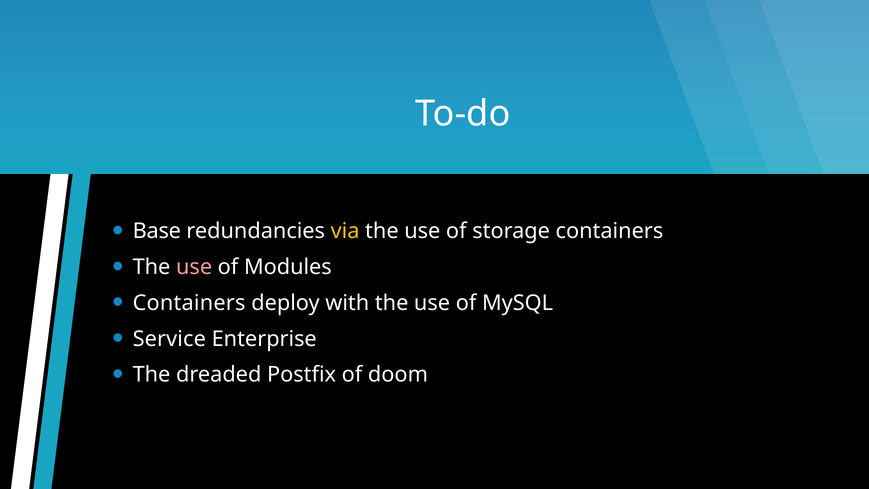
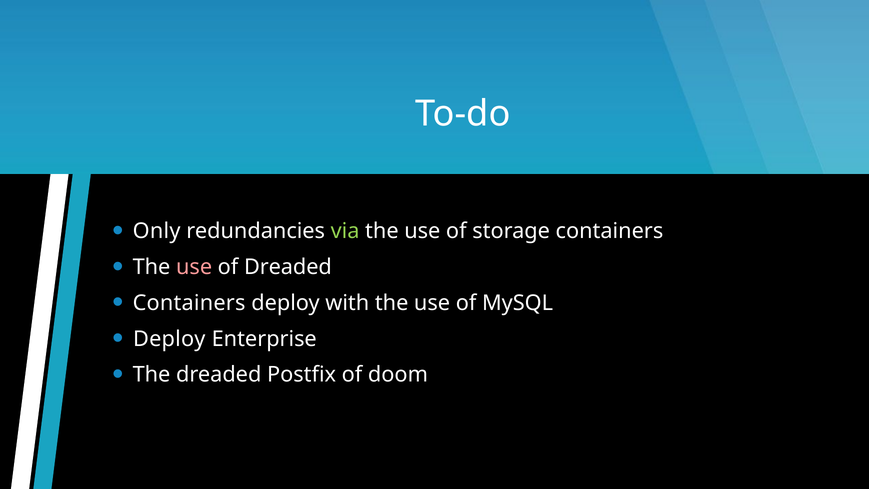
Base: Base -> Only
via colour: yellow -> light green
of Modules: Modules -> Dreaded
Service at (169, 339): Service -> Deploy
